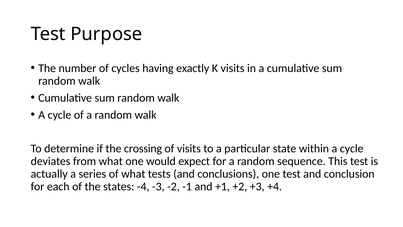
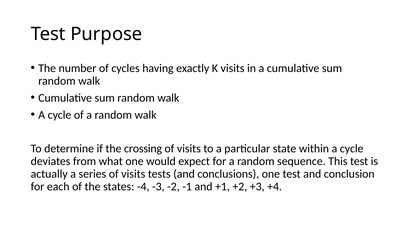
series of what: what -> visits
